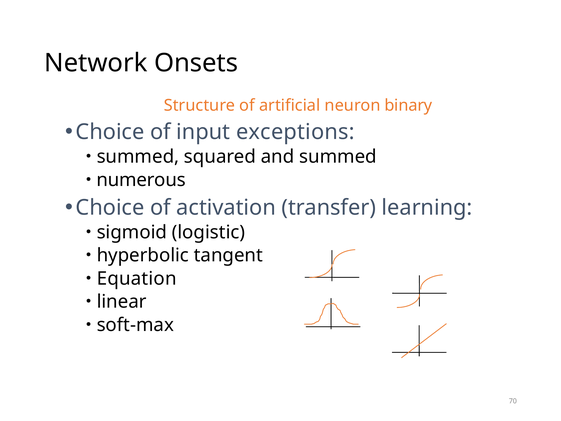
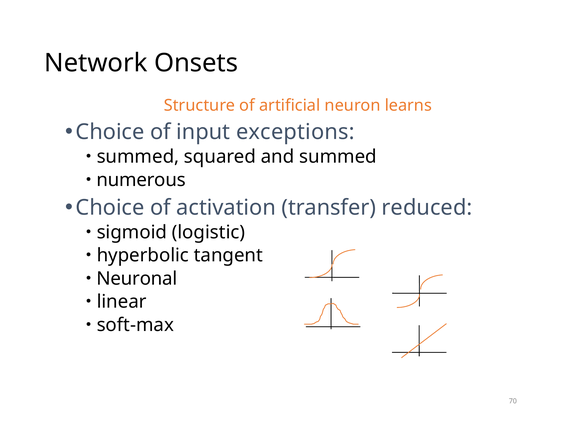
binary: binary -> learns
learning: learning -> reduced
Equation: Equation -> Neuronal
